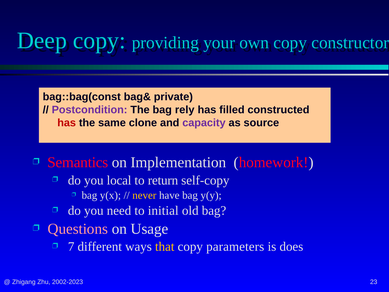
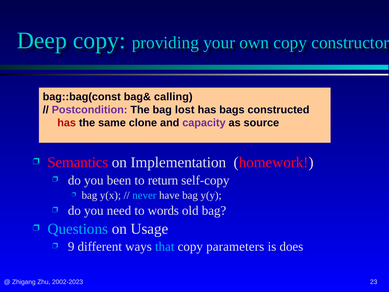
private: private -> calling
rely: rely -> lost
filled: filled -> bags
local: local -> been
never colour: yellow -> light blue
initial: initial -> words
Questions colour: pink -> light blue
7: 7 -> 9
that colour: yellow -> light blue
